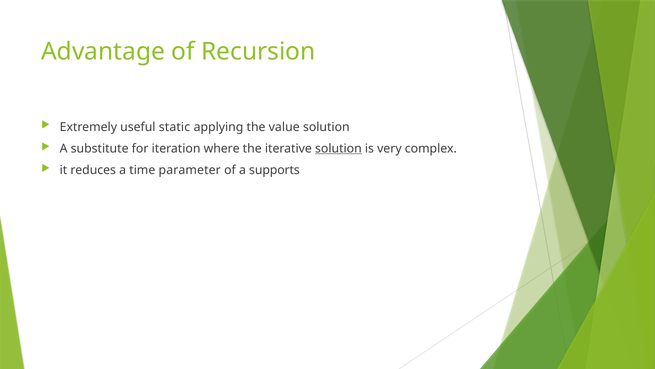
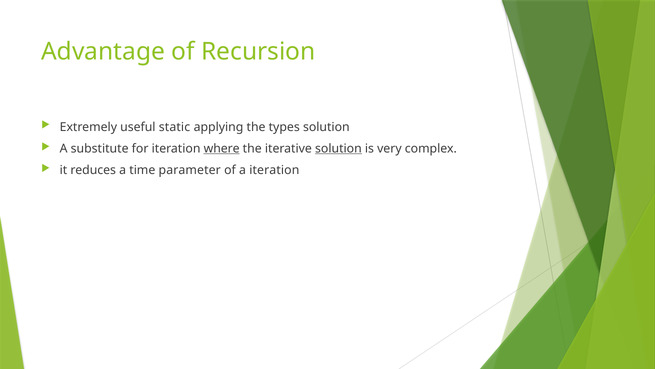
value: value -> types
where underline: none -> present
a supports: supports -> iteration
